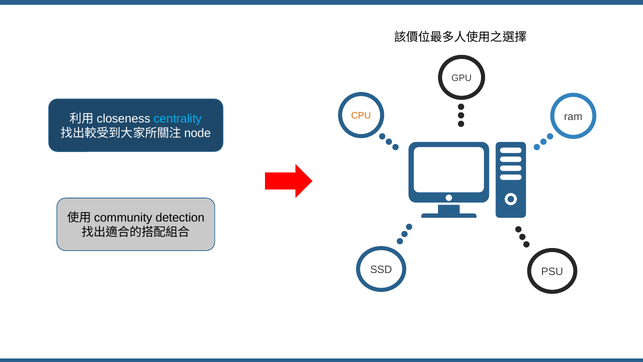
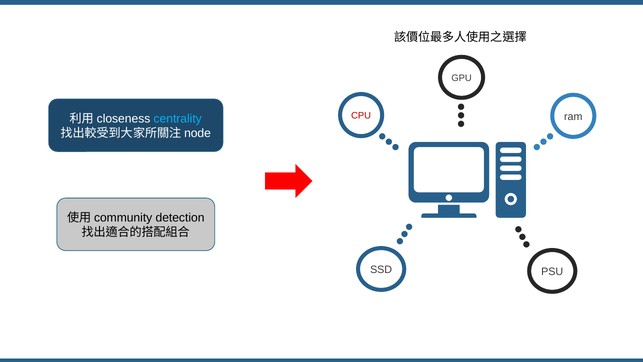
CPU colour: orange -> red
